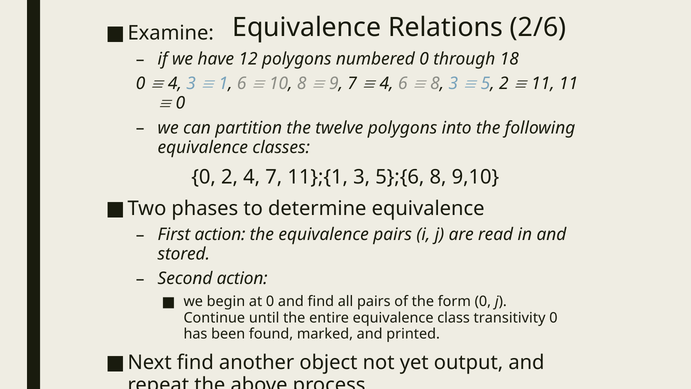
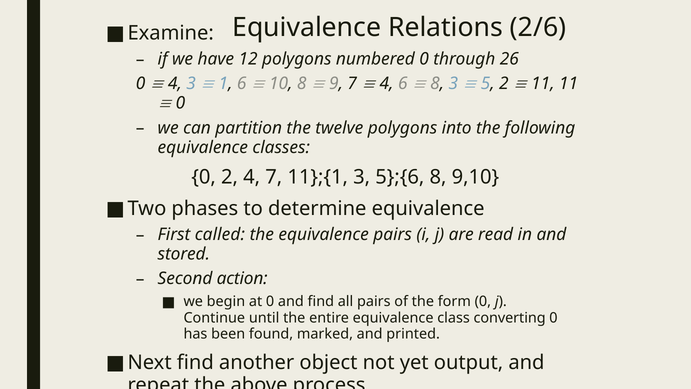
18: 18 -> 26
First action: action -> called
transitivity: transitivity -> converting
